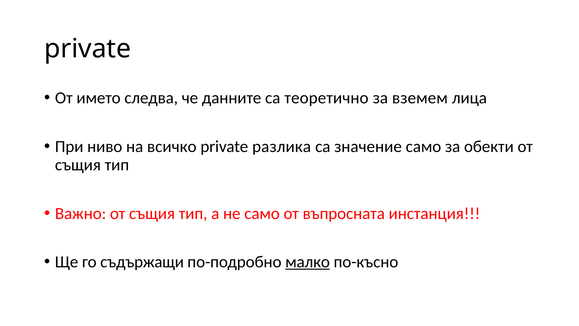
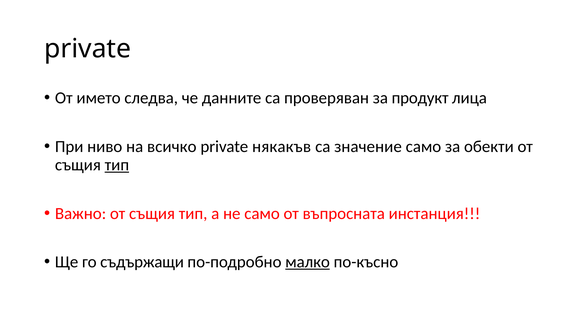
теоретично: теоретично -> проверяван
вземем: вземем -> продукт
разлика: разлика -> някакъв
тип at (117, 165) underline: none -> present
